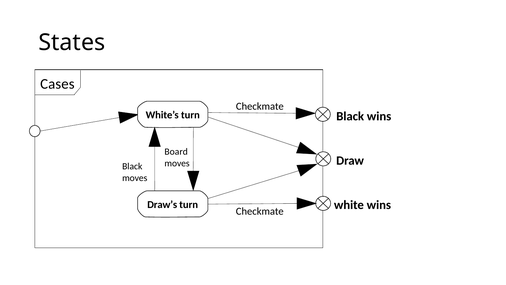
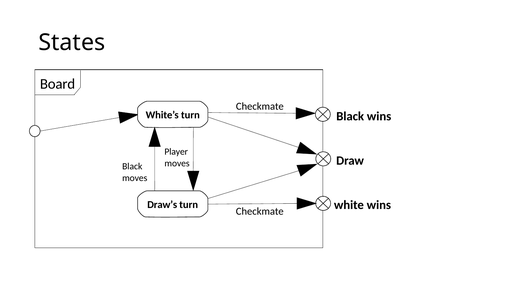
Cases: Cases -> Board
Board: Board -> Player
